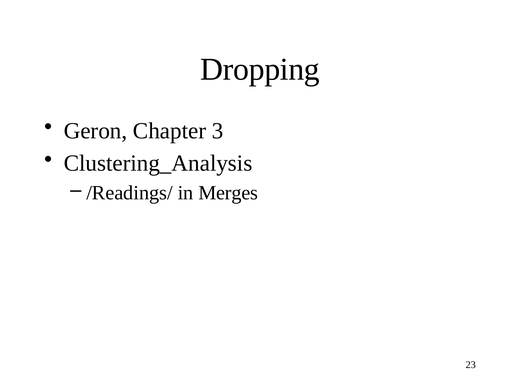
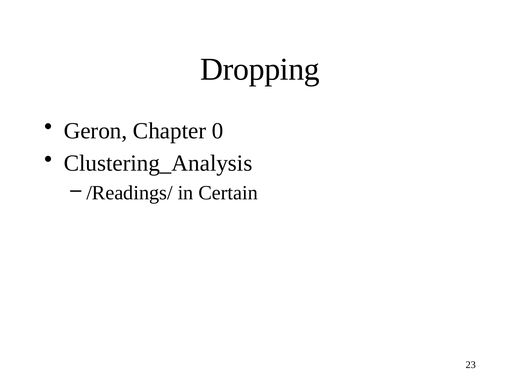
3: 3 -> 0
Merges: Merges -> Certain
